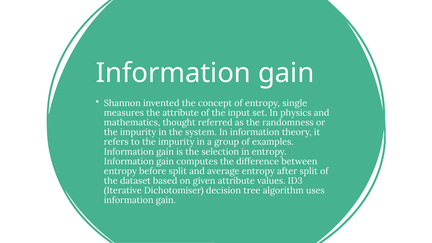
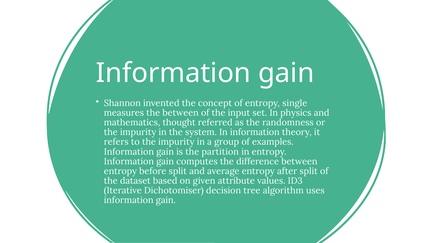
the attribute: attribute -> between
selection: selection -> partition
